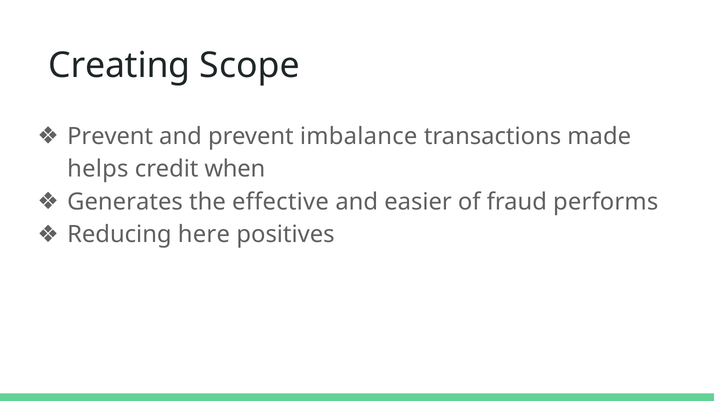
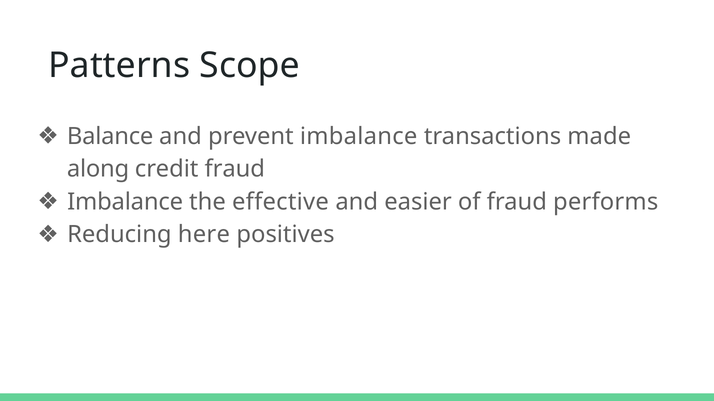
Creating: Creating -> Patterns
Prevent at (110, 136): Prevent -> Balance
helps: helps -> along
credit when: when -> fraud
Generates at (125, 202): Generates -> Imbalance
